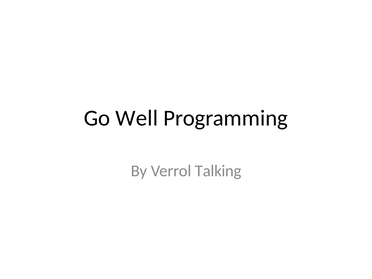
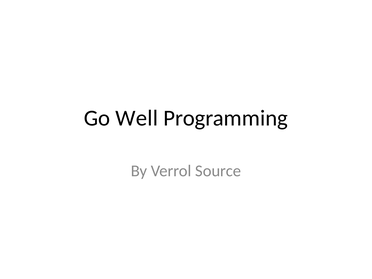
Talking: Talking -> Source
